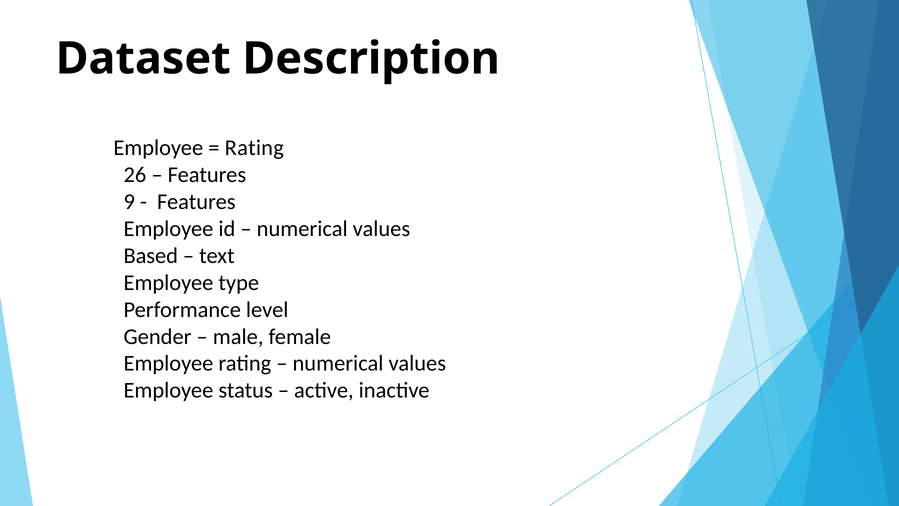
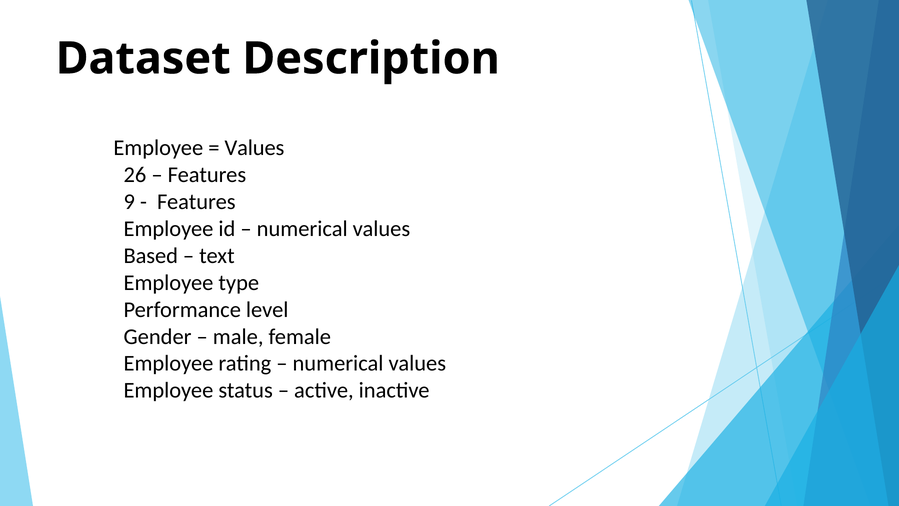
Rating at (254, 148): Rating -> Values
